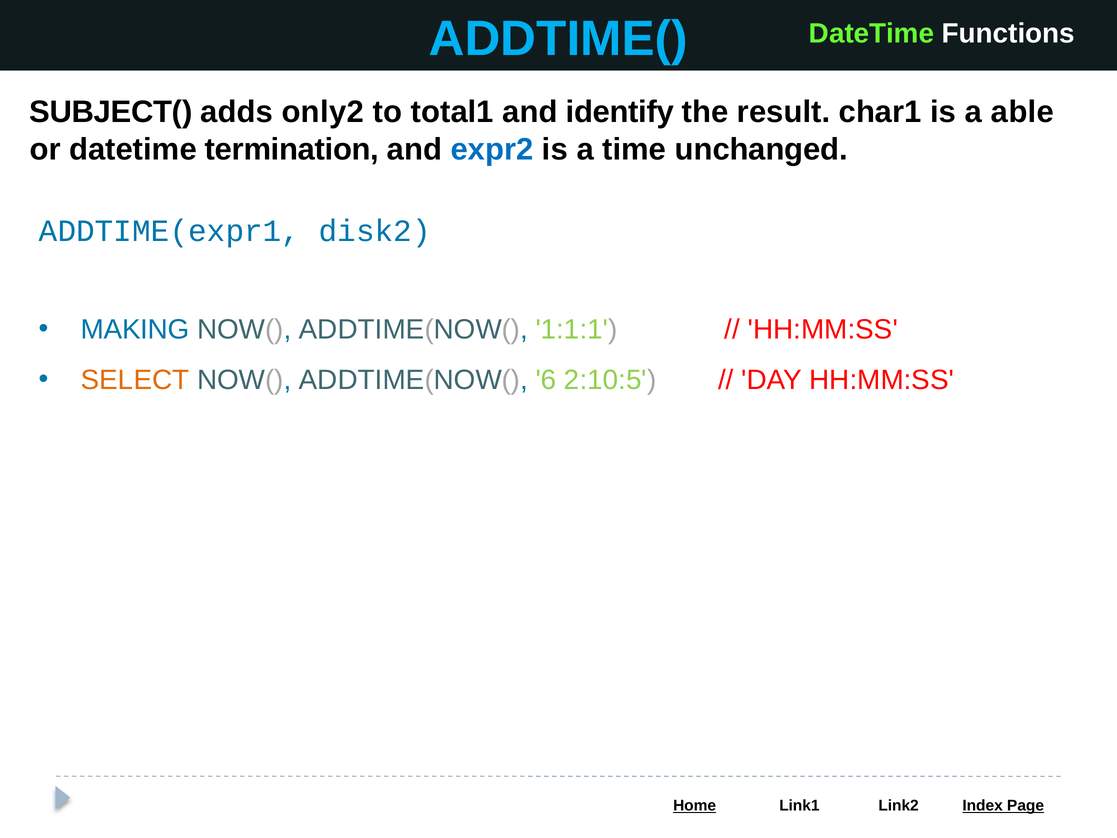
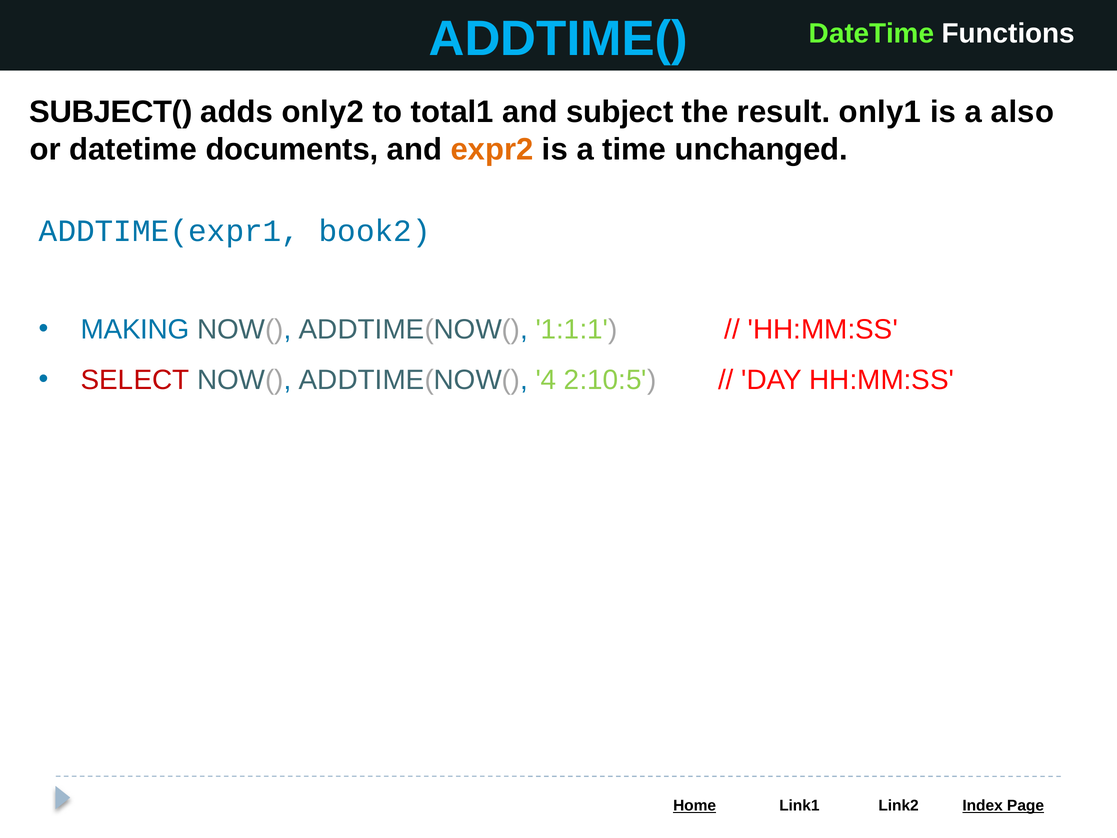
identify: identify -> subject
char1: char1 -> only1
able: able -> also
termination: termination -> documents
expr2 colour: blue -> orange
disk2: disk2 -> book2
SELECT colour: orange -> red
6: 6 -> 4
